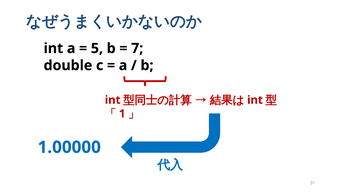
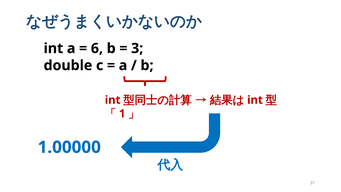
5: 5 -> 6
7: 7 -> 3
